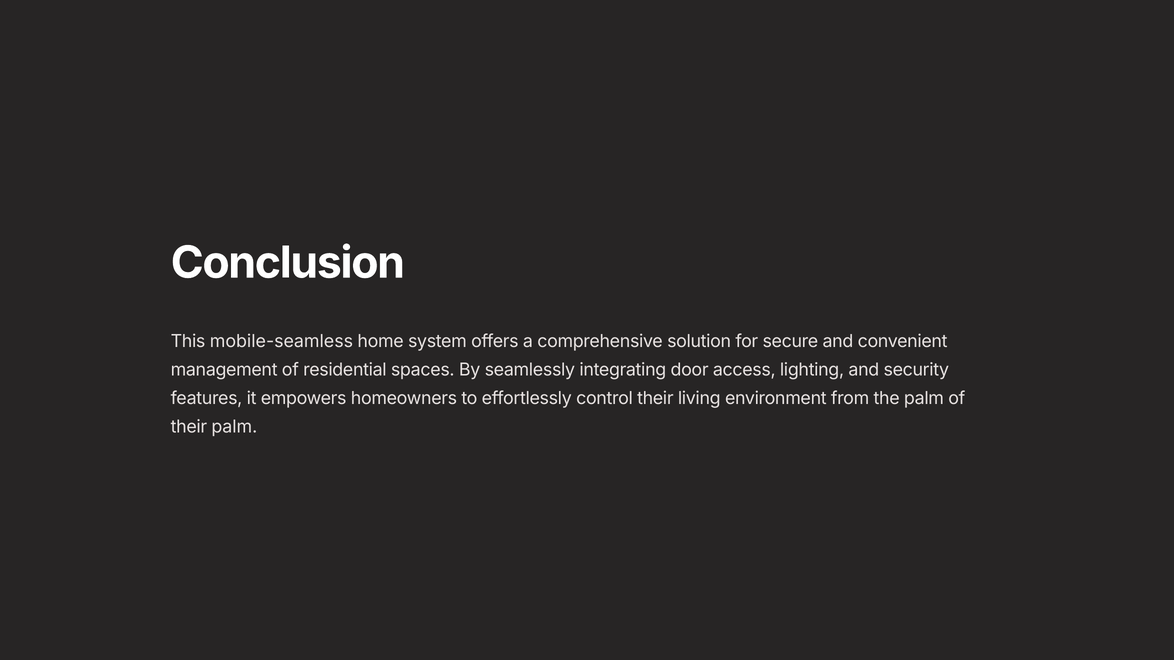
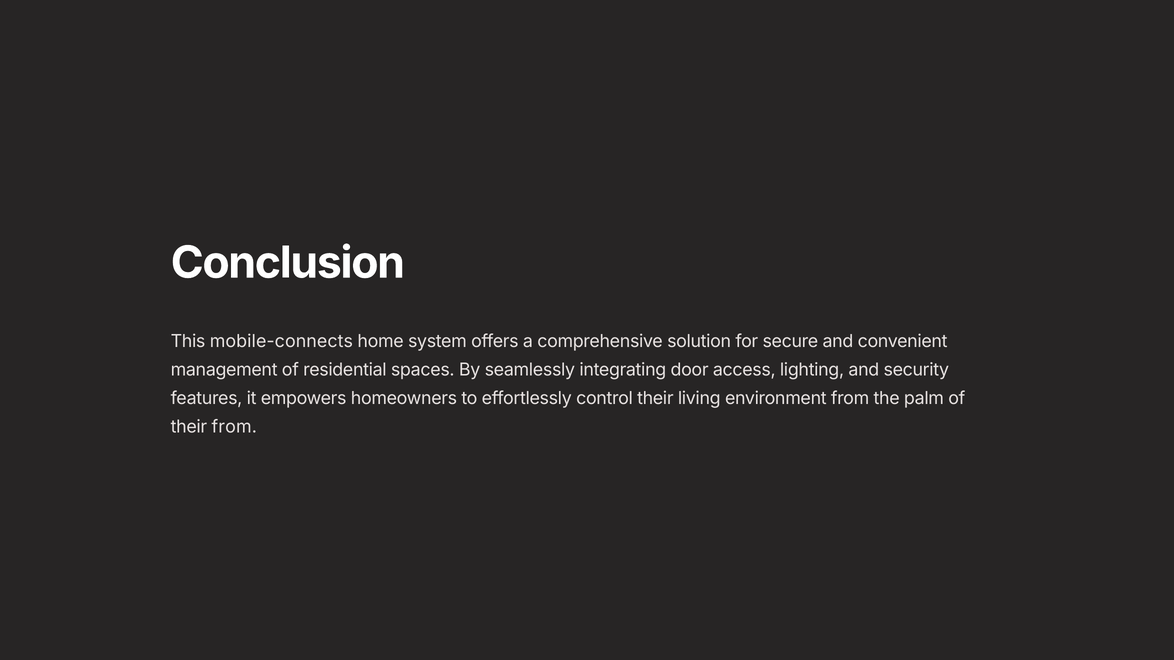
mobile-seamless: mobile-seamless -> mobile-connects
their palm: palm -> from
